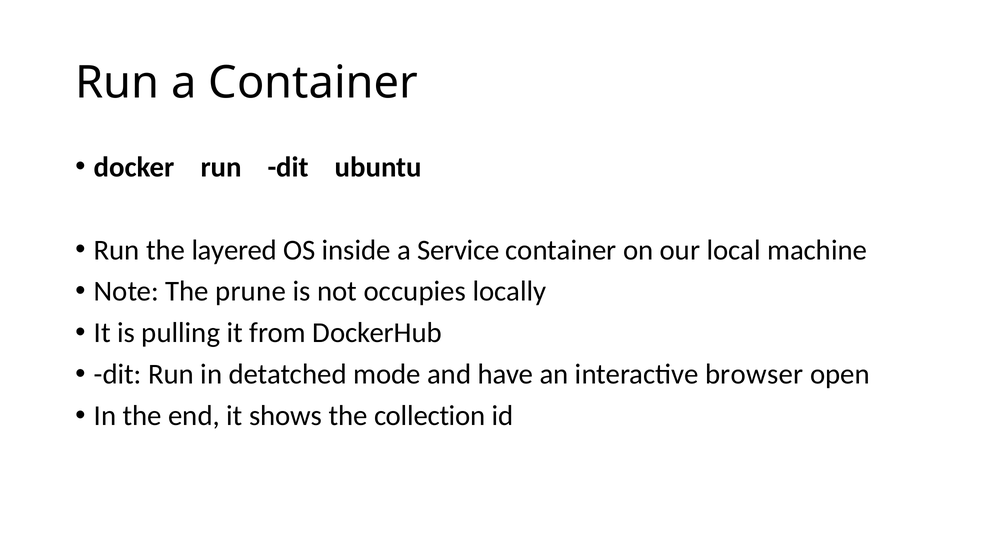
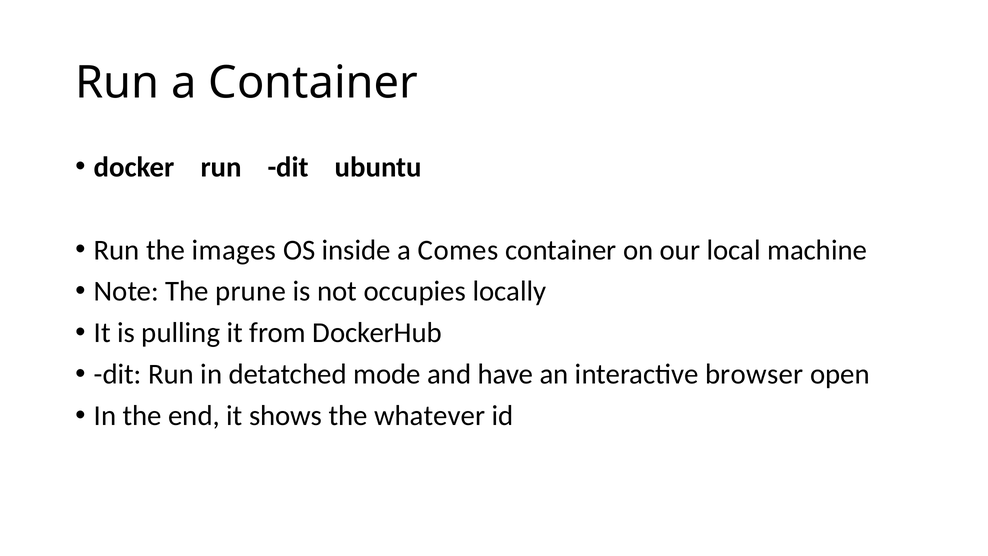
layered: layered -> images
Service: Service -> Comes
collection: collection -> whatever
